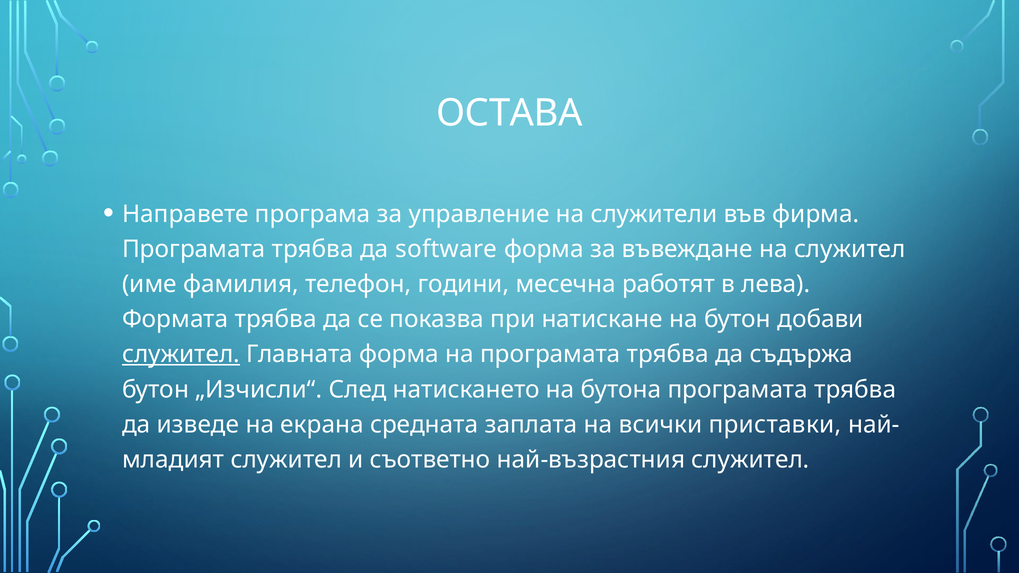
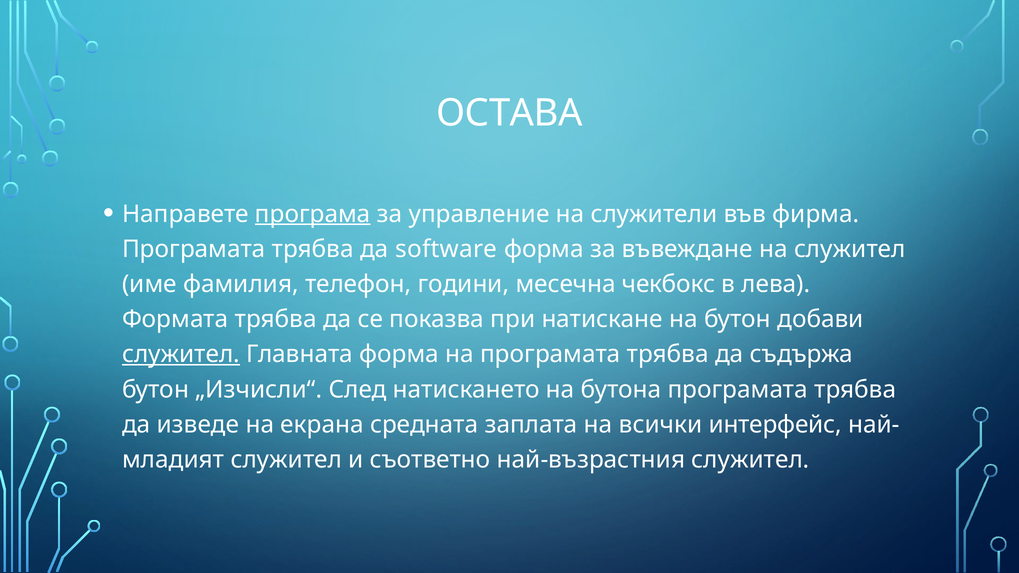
програма underline: none -> present
работят: работят -> чекбокс
приставки: приставки -> интерфейс
